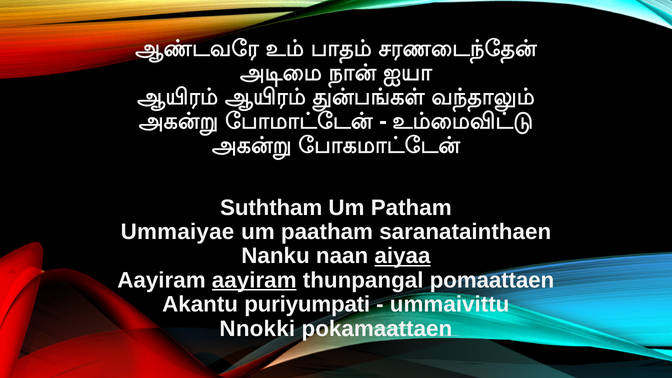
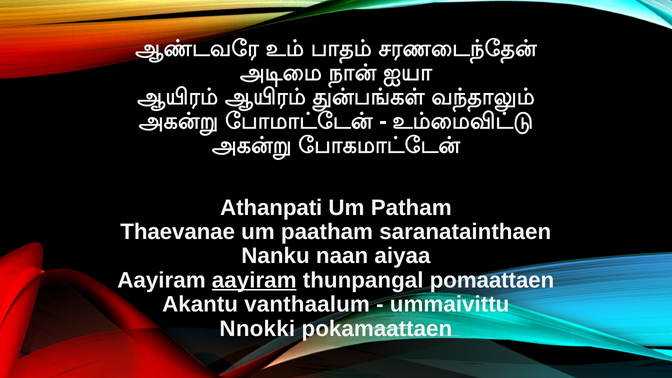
Suththam: Suththam -> Athanpati
Ummaiyae: Ummaiyae -> Thaevanae
aiyaa underline: present -> none
puriyumpati: puriyumpati -> vanthaalum
